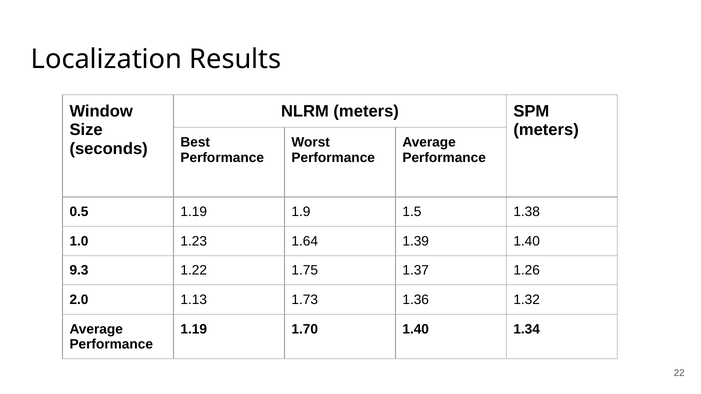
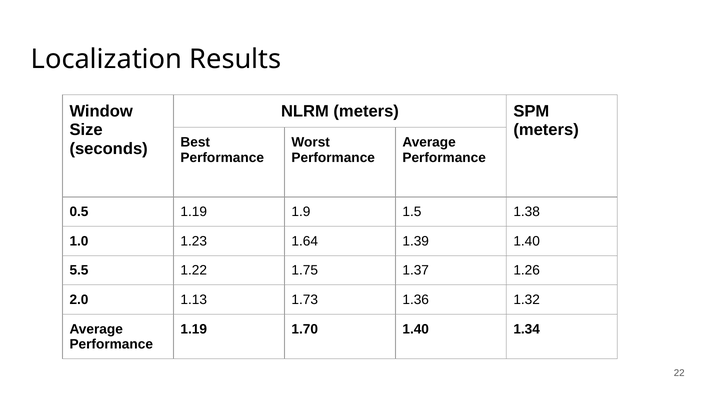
9.3: 9.3 -> 5.5
